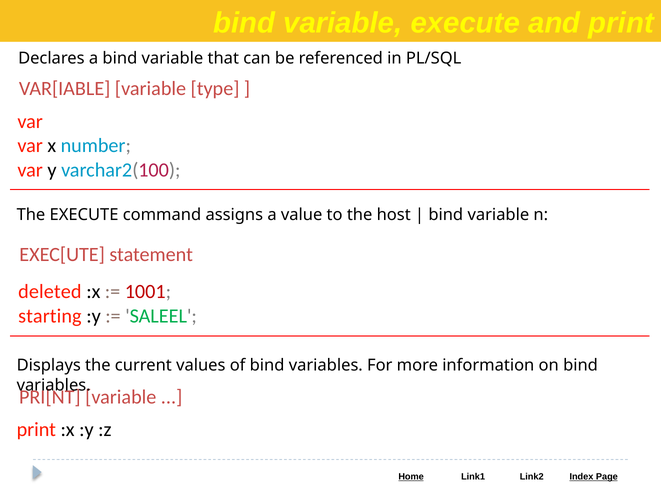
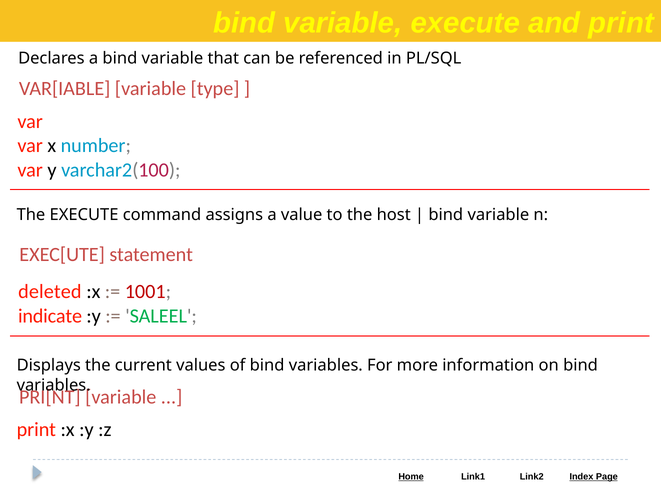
starting: starting -> indicate
